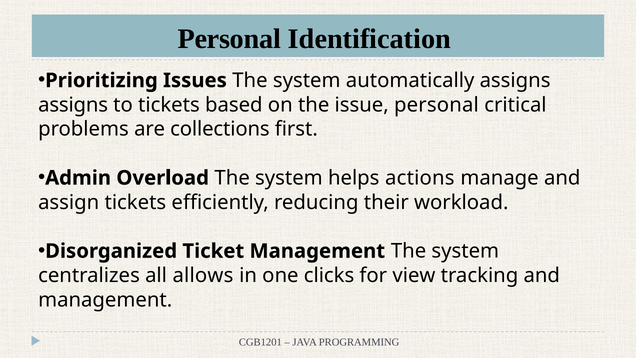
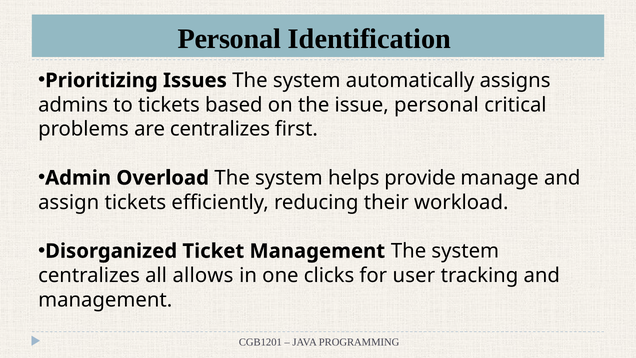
assigns at (73, 105): assigns -> admins
are collections: collections -> centralizes
actions: actions -> provide
view: view -> user
